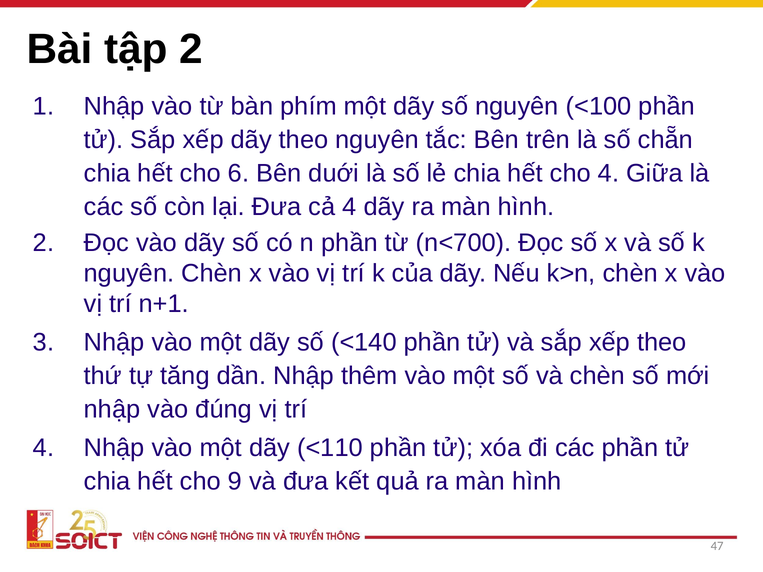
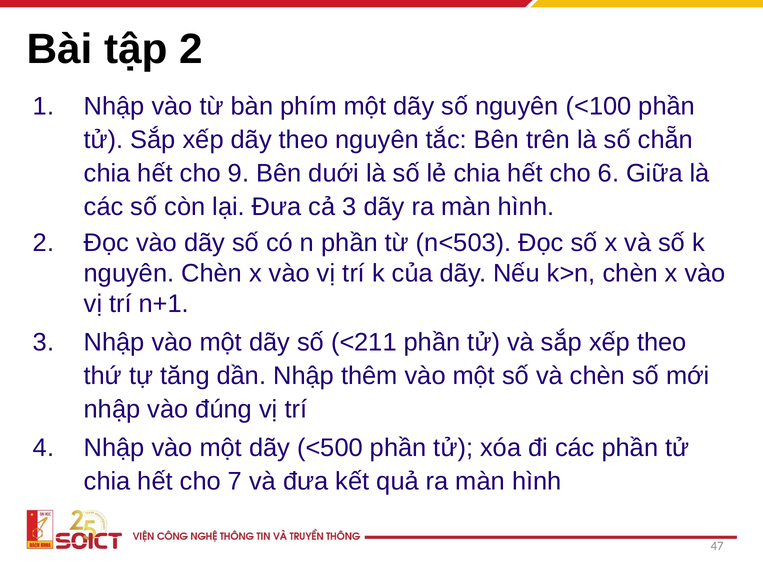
6: 6 -> 9
cho 4: 4 -> 6
cả 4: 4 -> 3
n<700: n<700 -> n<503
<140: <140 -> <211
<110: <110 -> <500
9: 9 -> 7
